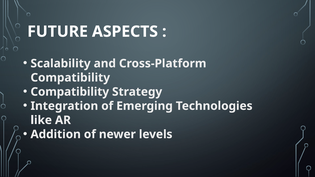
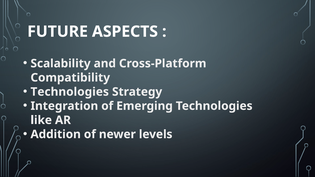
Compatibility at (70, 92): Compatibility -> Technologies
